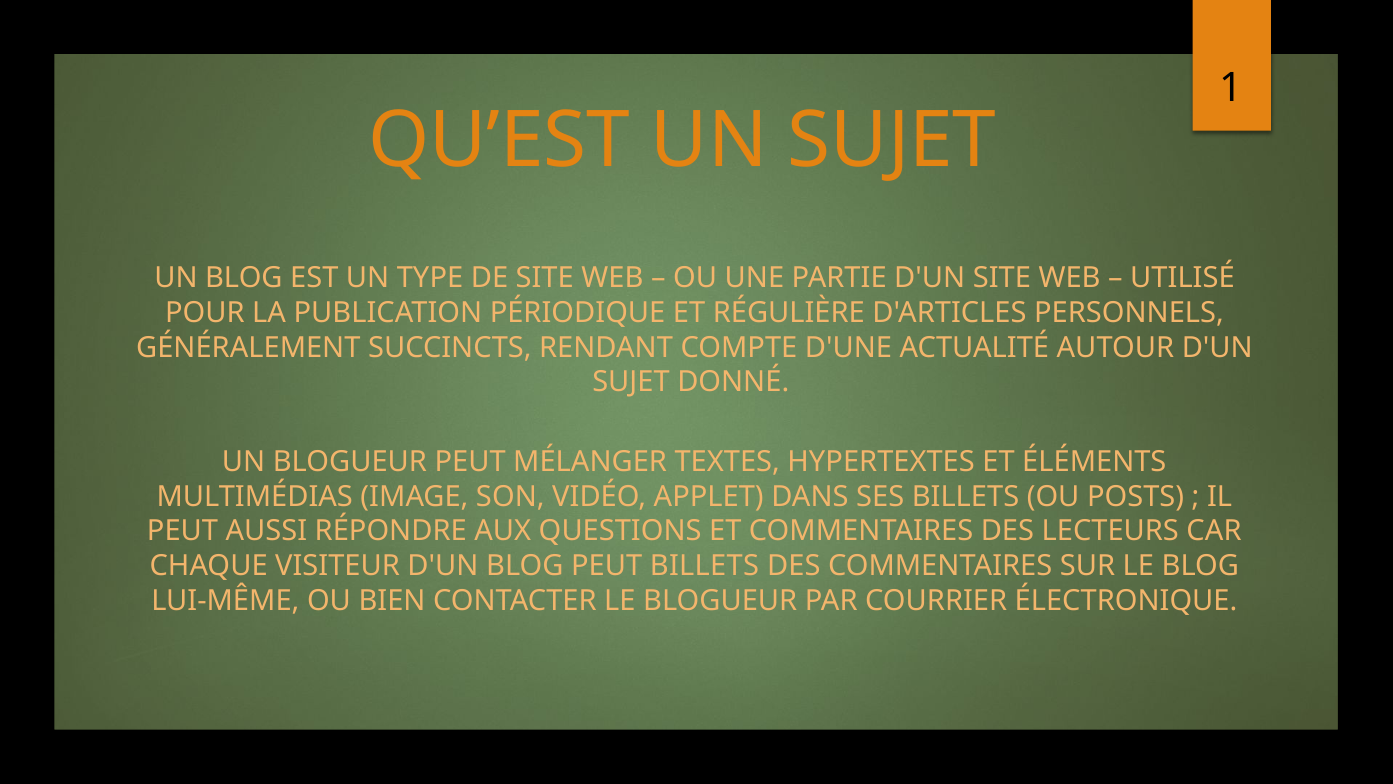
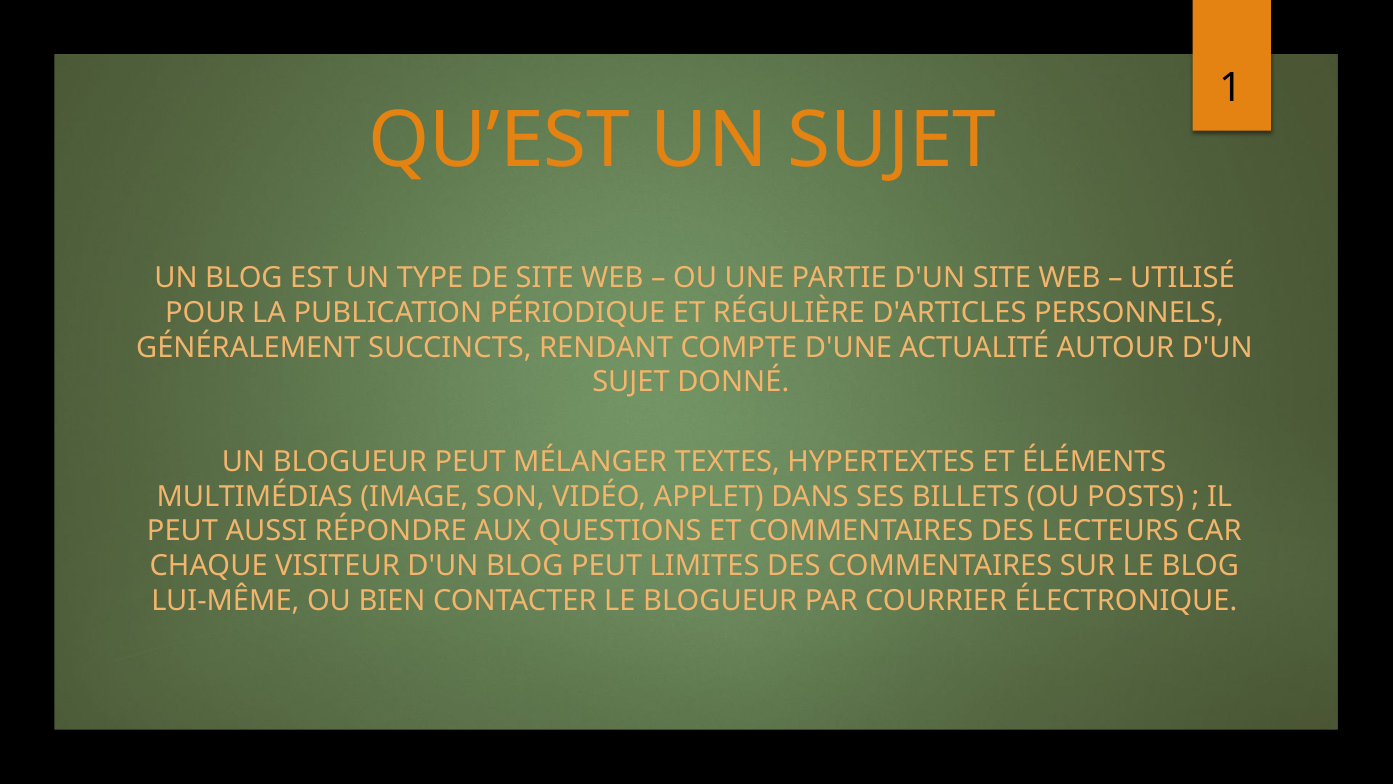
PEUT BILLETS: BILLETS -> LIMITES
